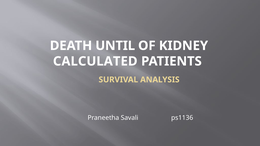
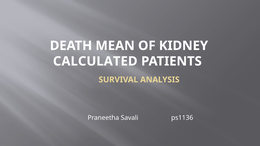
UNTIL: UNTIL -> MEAN
